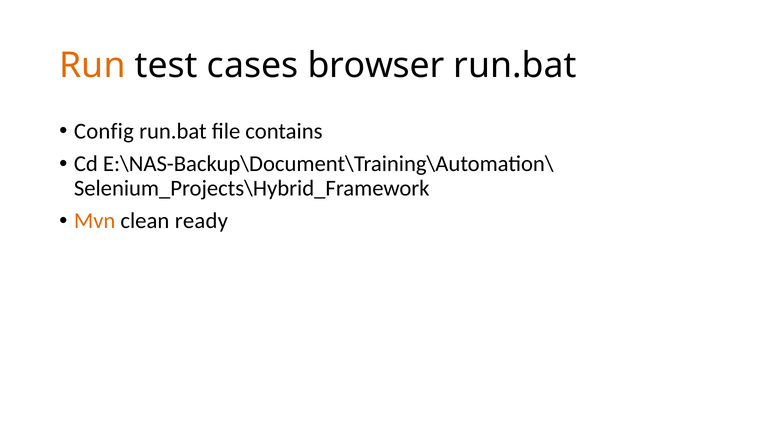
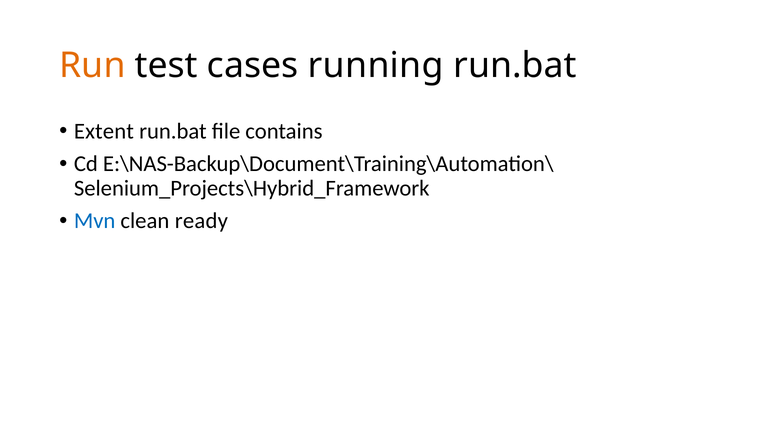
browser: browser -> running
Config: Config -> Extent
Mvn colour: orange -> blue
